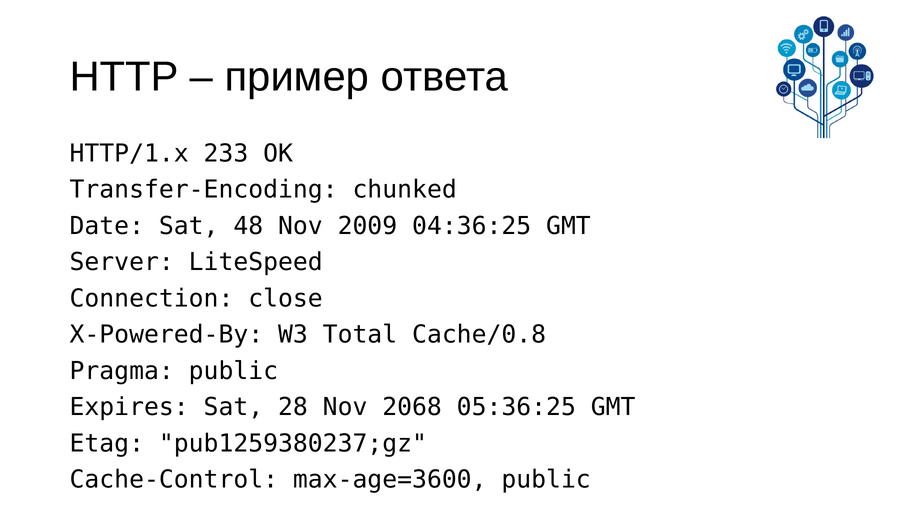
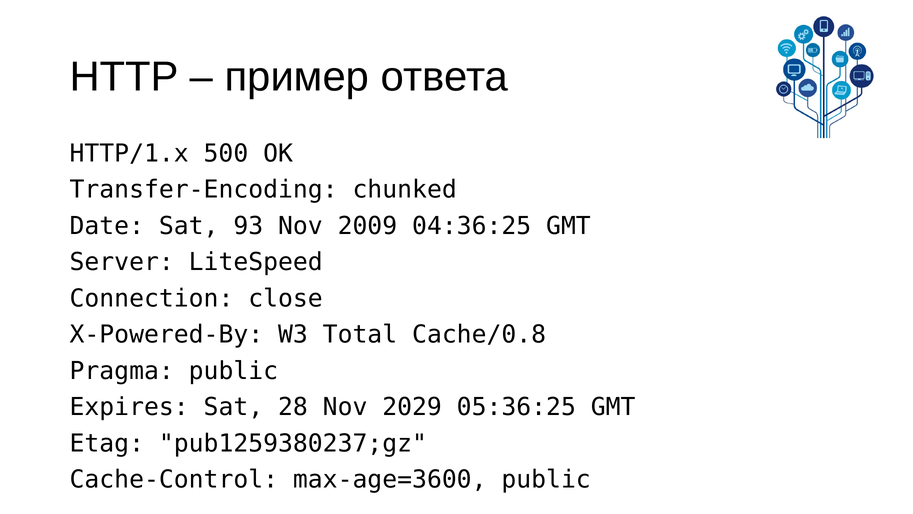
233: 233 -> 500
48: 48 -> 93
2068: 2068 -> 2029
